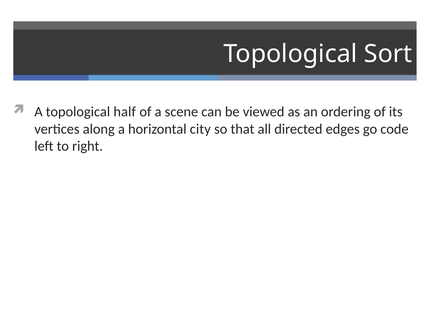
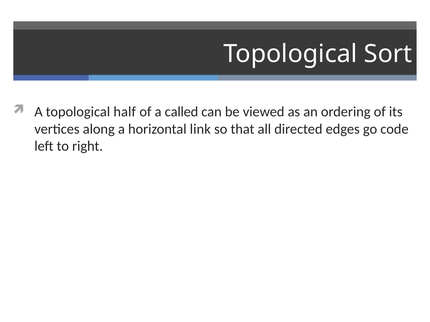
scene: scene -> called
city: city -> link
